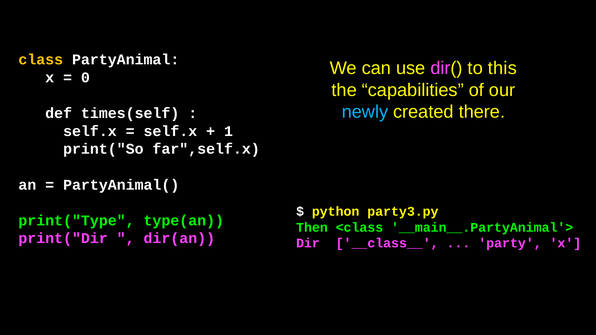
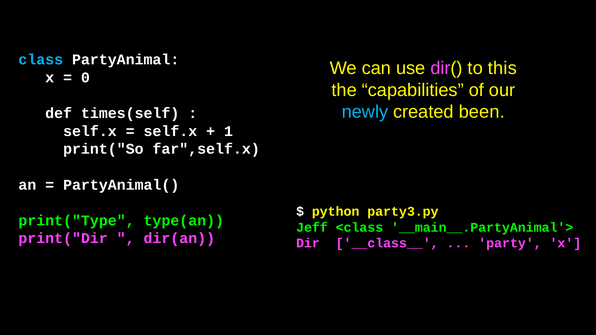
class colour: yellow -> light blue
there: there -> been
Then: Then -> Jeff
